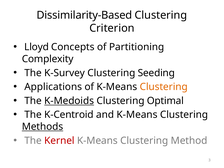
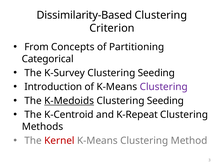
Lloyd: Lloyd -> From
Complexity: Complexity -> Categorical
Applications: Applications -> Introduction
Clustering at (164, 87) colour: orange -> purple
Optimal at (165, 101): Optimal -> Seeding
and K-Means: K-Means -> K-Repeat
Methods underline: present -> none
